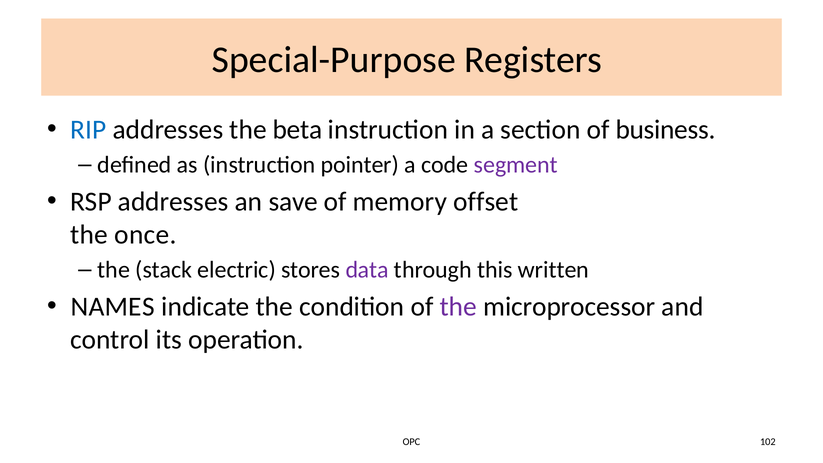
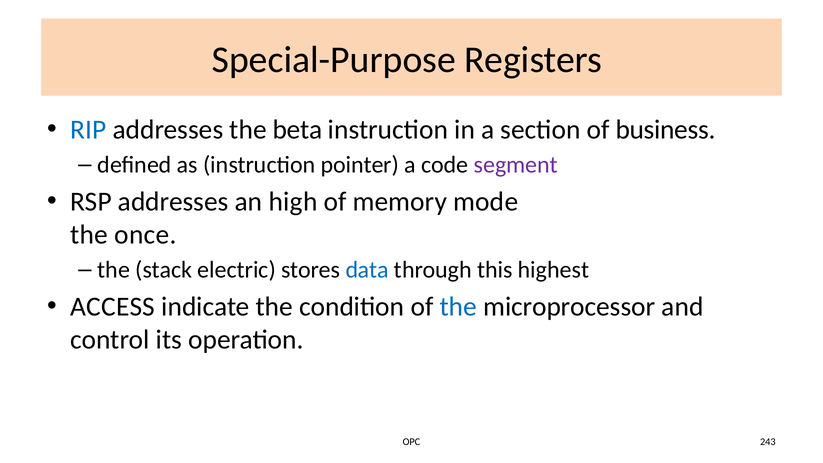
save: save -> high
offset: offset -> mode
data colour: purple -> blue
written: written -> highest
NAMES: NAMES -> ACCESS
the at (458, 307) colour: purple -> blue
102: 102 -> 243
